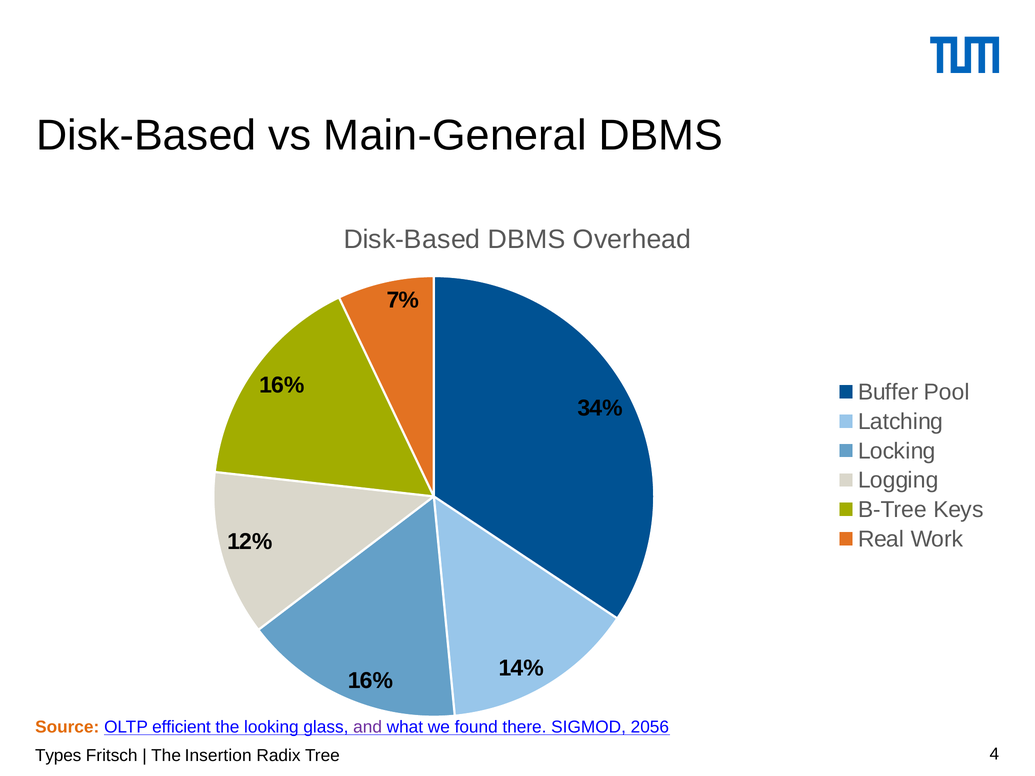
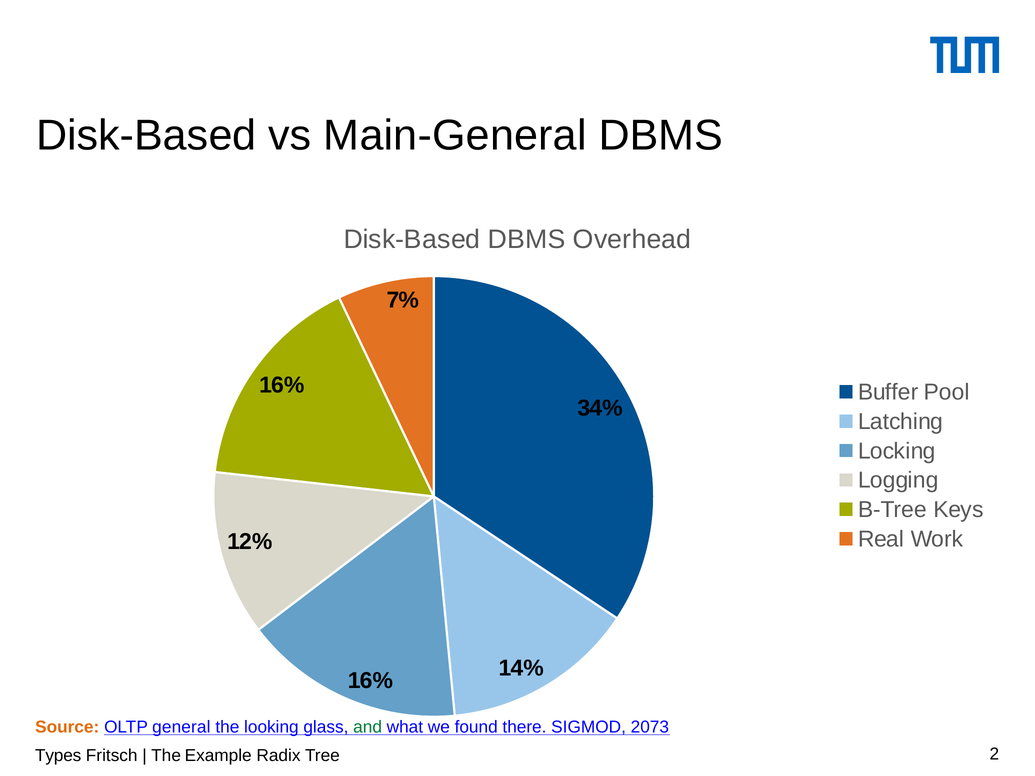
efficient: efficient -> general
and colour: purple -> green
2056: 2056 -> 2073
Insertion: Insertion -> Example
4: 4 -> 2
